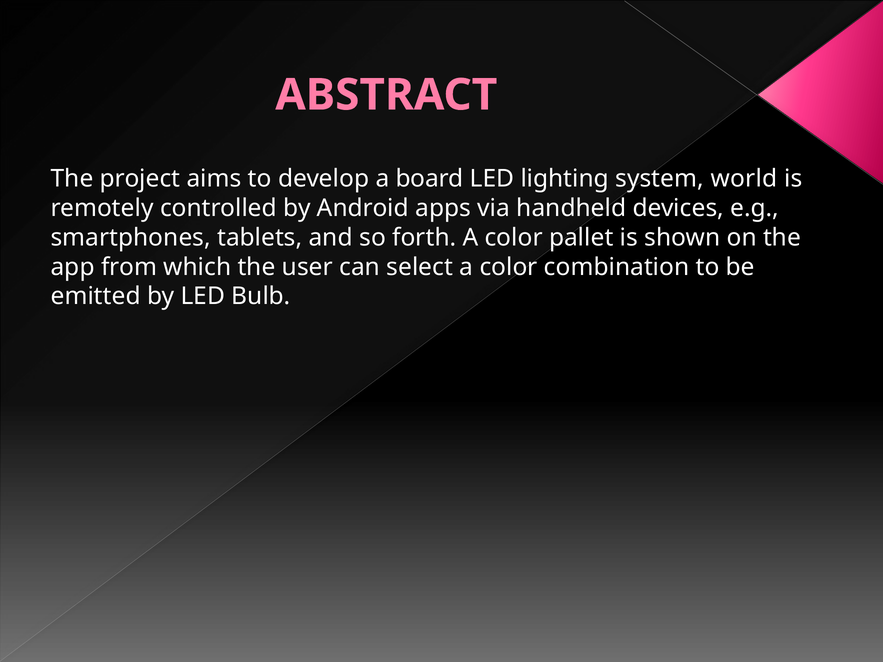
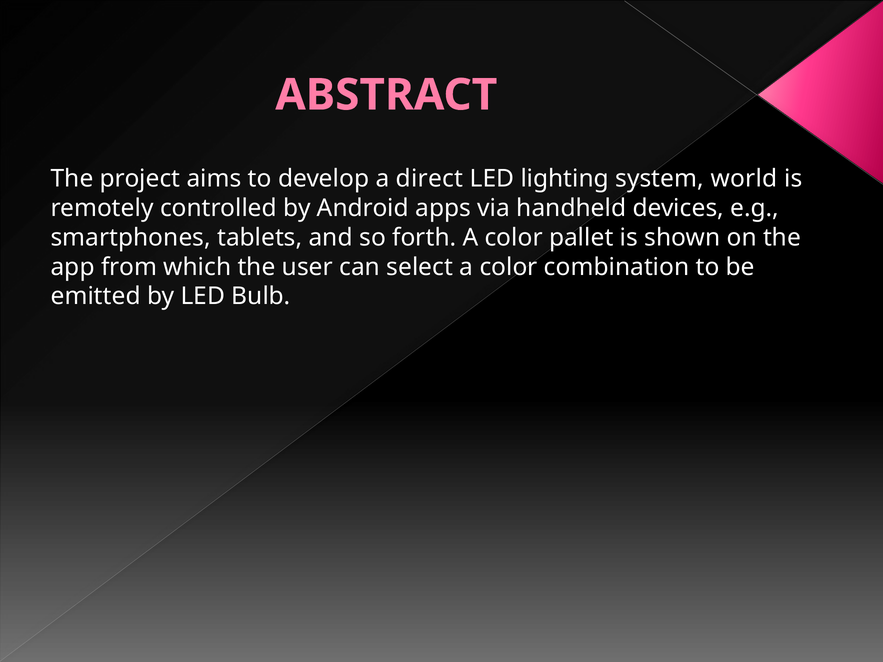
board: board -> direct
